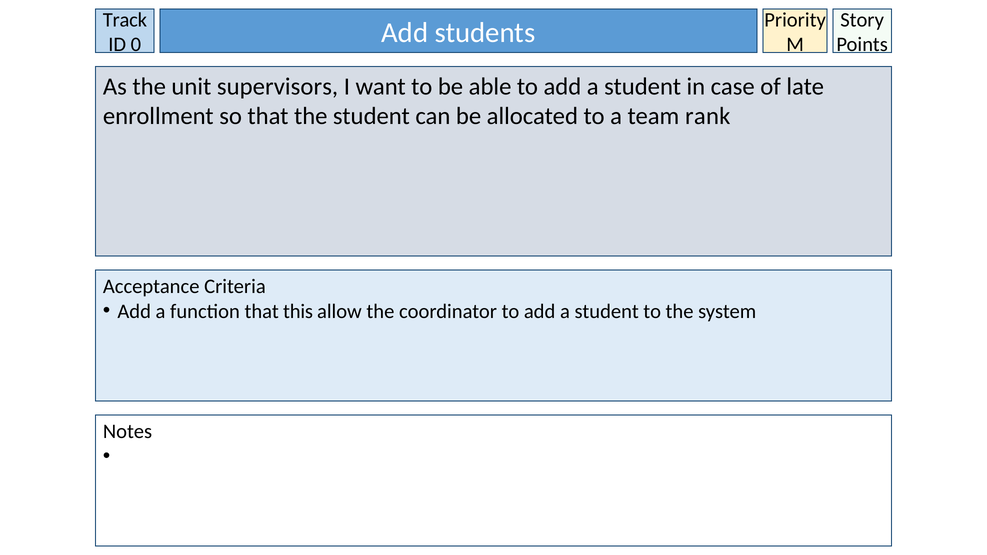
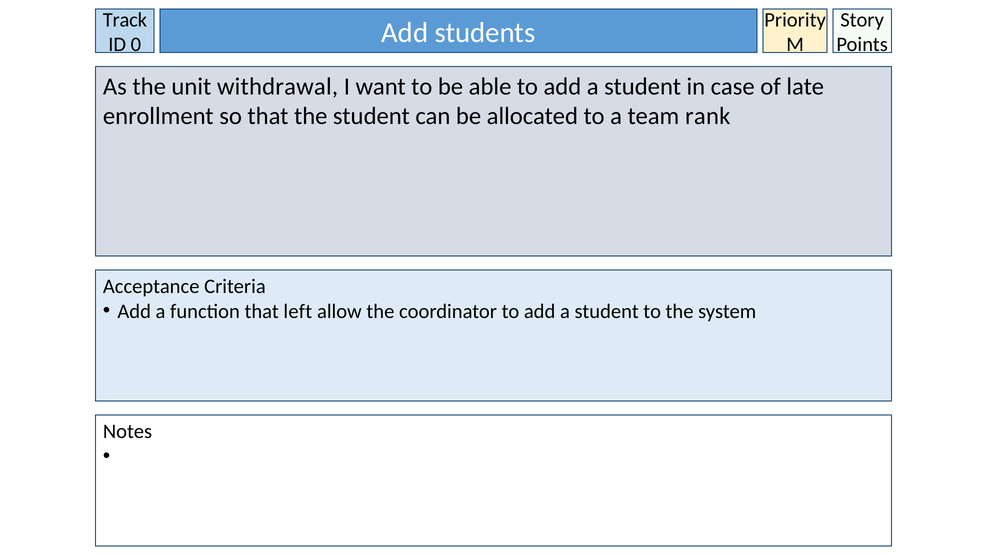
supervisors: supervisors -> withdrawal
this: this -> left
